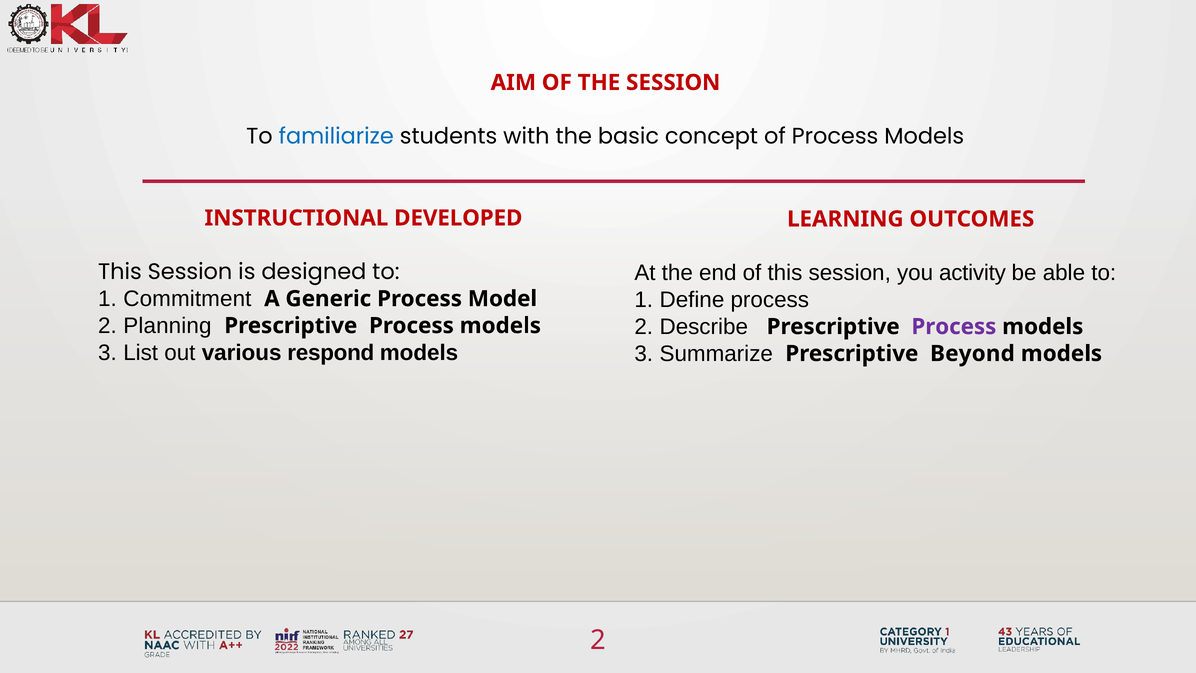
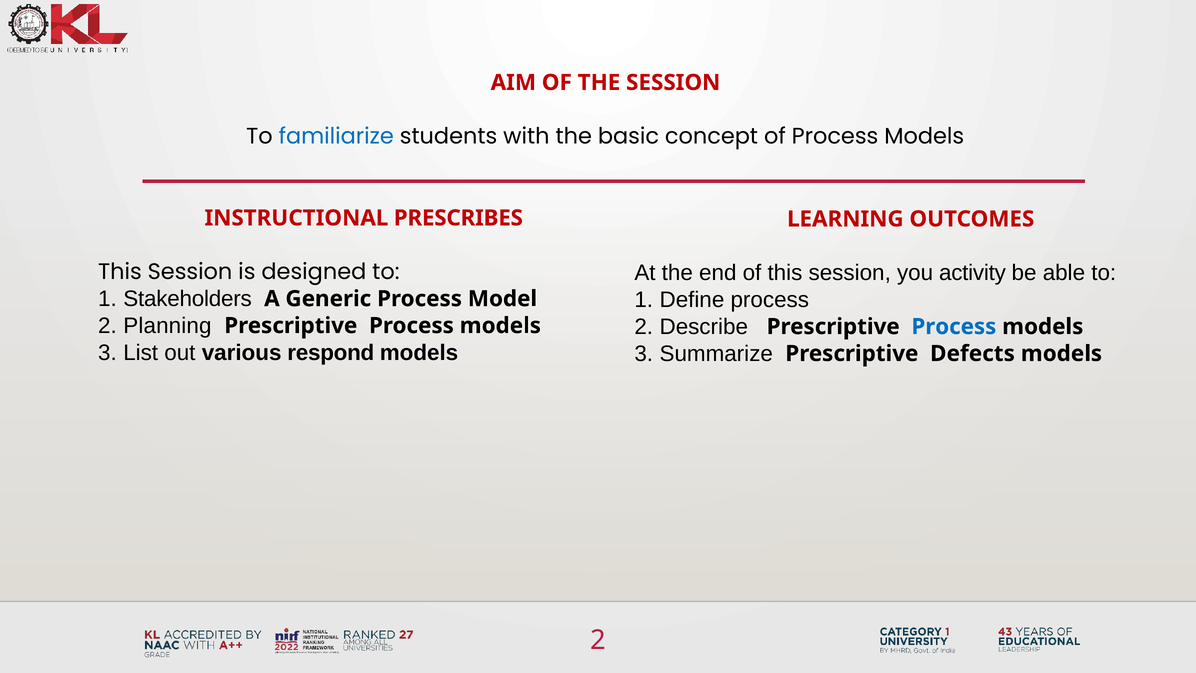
DEVELOPED: DEVELOPED -> PRESCRIBES
Commitment: Commitment -> Stakeholders
Process at (954, 327) colour: purple -> blue
Beyond: Beyond -> Defects
